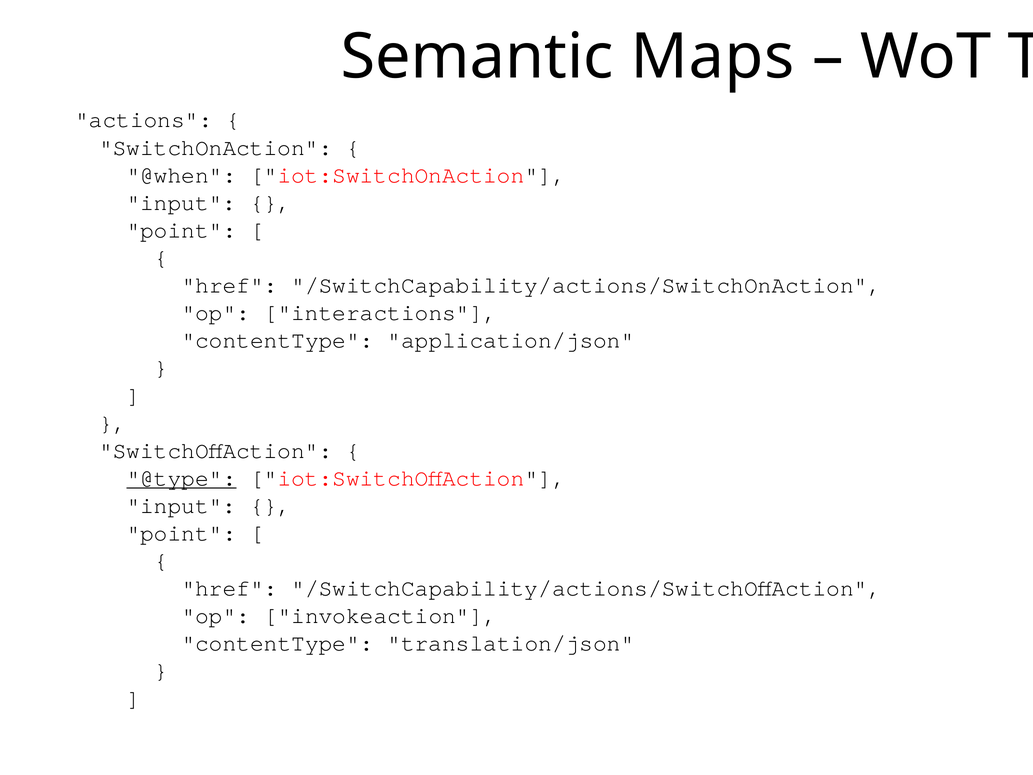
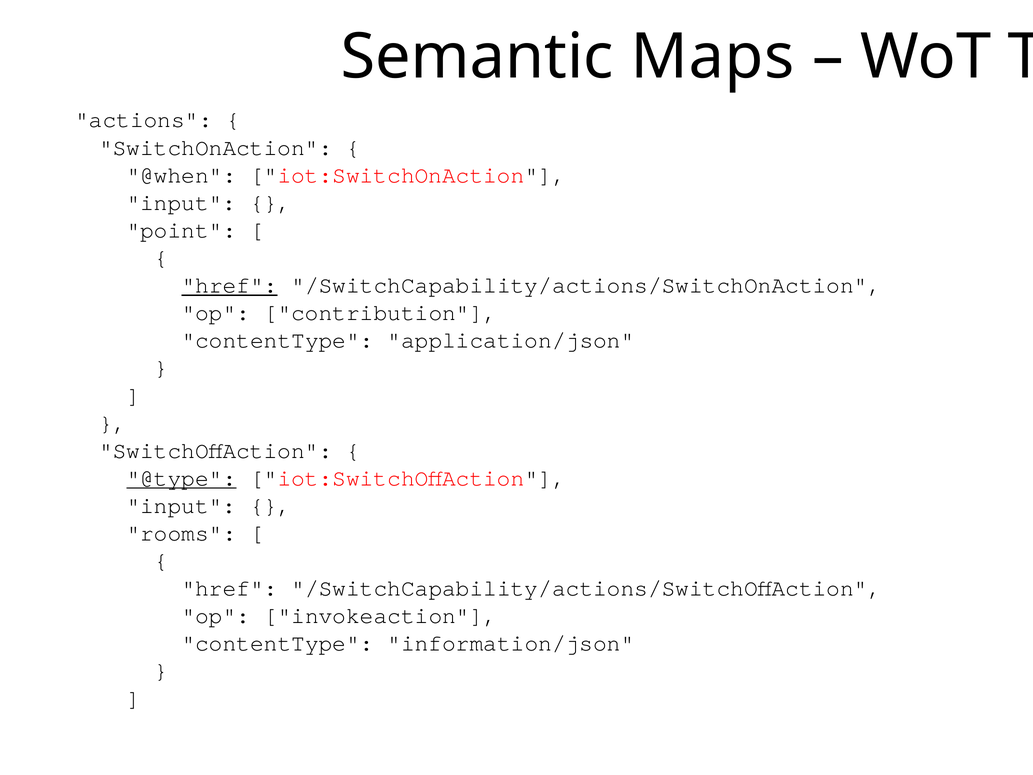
href at (230, 285) underline: none -> present
interactions: interactions -> contribution
point at (181, 533): point -> rooms
translation/json: translation/json -> information/json
